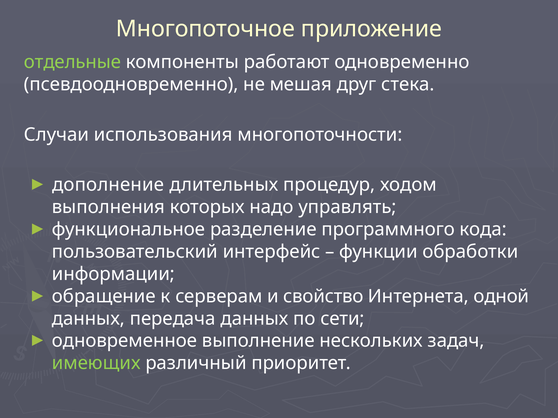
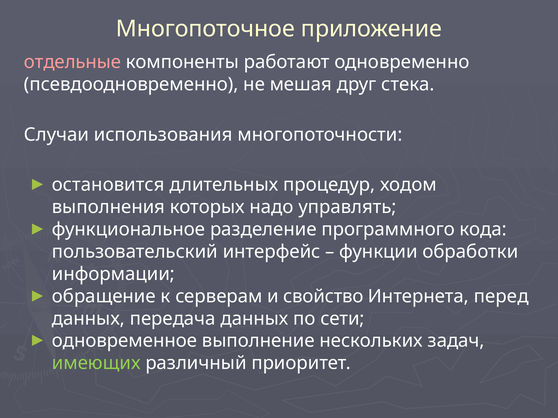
отдельные colour: light green -> pink
дополнение: дополнение -> остановится
одной: одной -> перед
